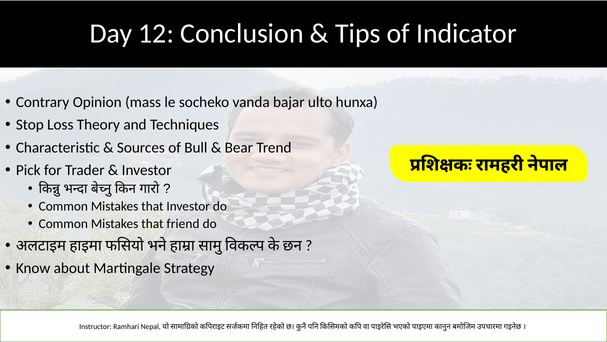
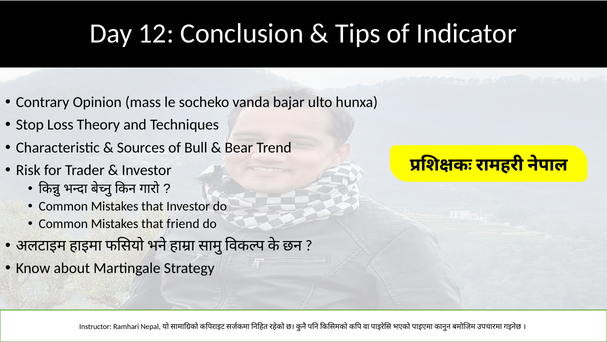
Pick: Pick -> Risk
